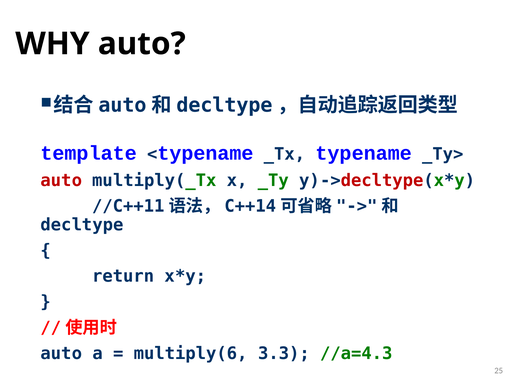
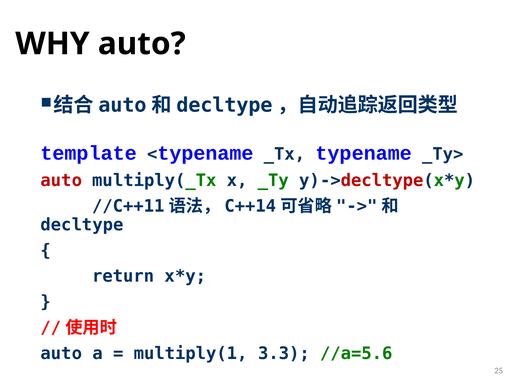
multiply(6: multiply(6 -> multiply(1
//a=4.3: //a=4.3 -> //a=5.6
